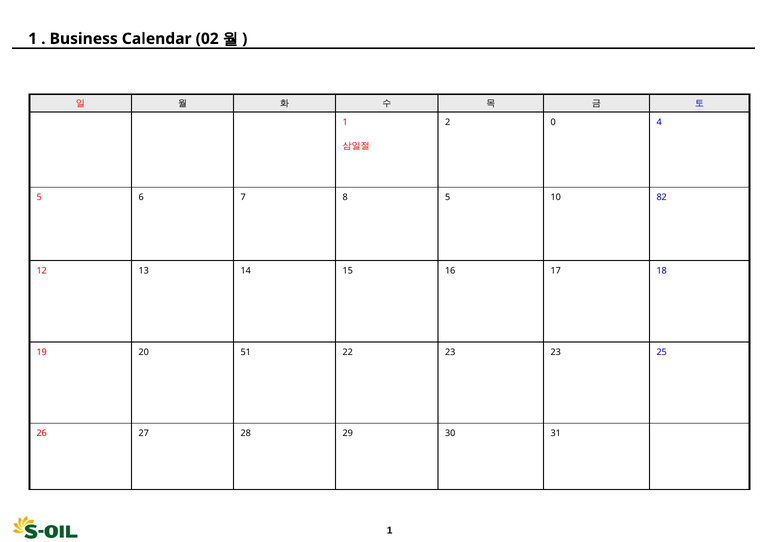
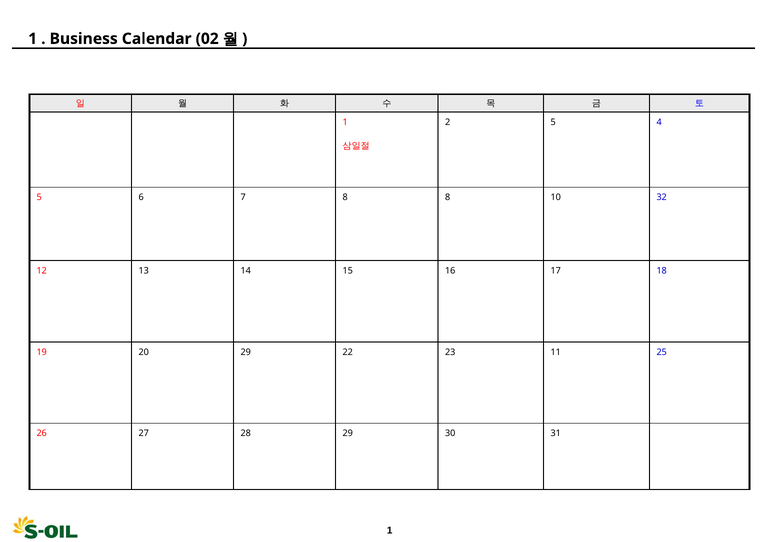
2 0: 0 -> 5
8 5: 5 -> 8
82: 82 -> 32
20 51: 51 -> 29
23 23: 23 -> 11
